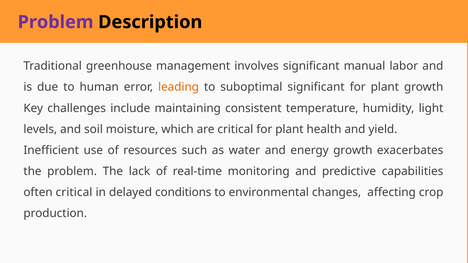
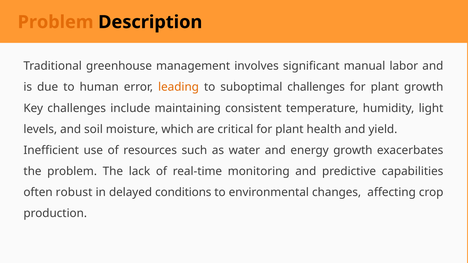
Problem at (56, 22) colour: purple -> orange
suboptimal significant: significant -> challenges
often critical: critical -> robust
